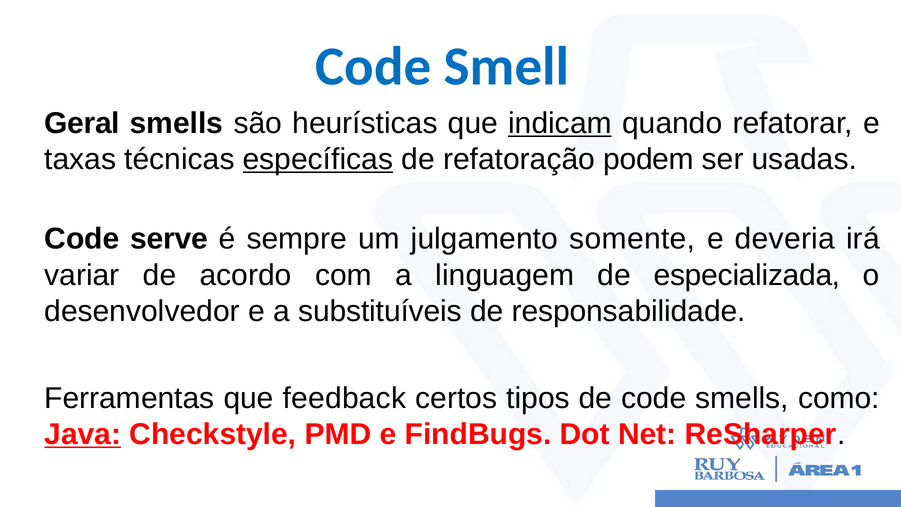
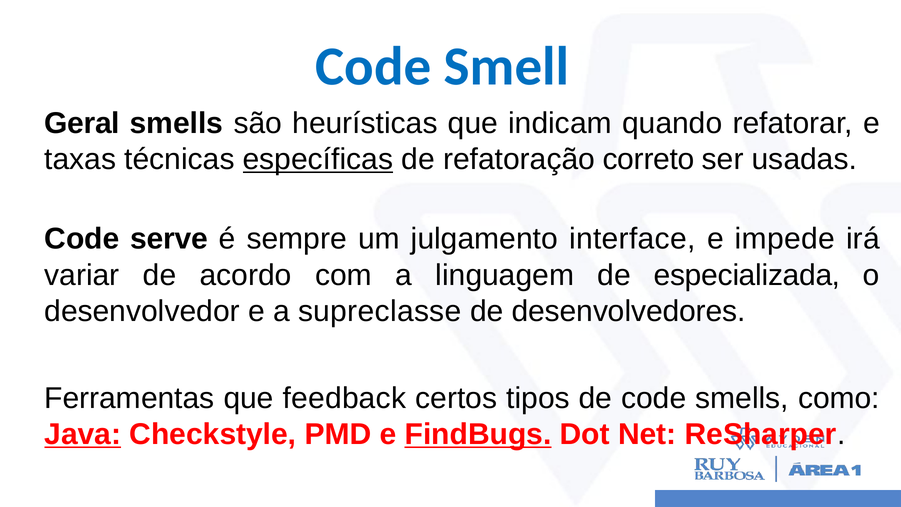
indicam underline: present -> none
podem: podem -> correto
somente: somente -> interface
deveria: deveria -> impede
substituíveis: substituíveis -> supreclasse
responsabilidade: responsabilidade -> desenvolvedores
FindBugs underline: none -> present
